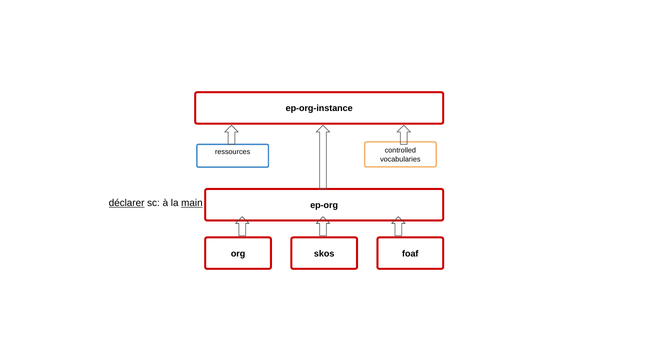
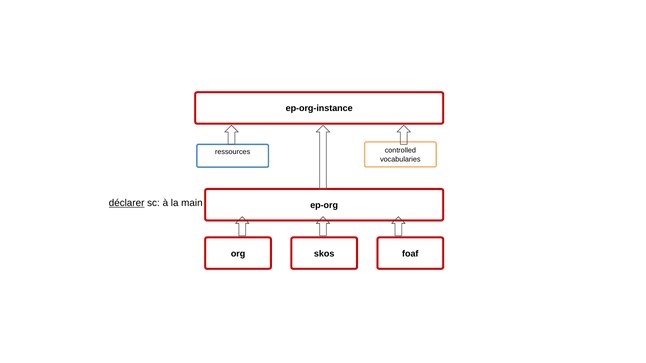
main underline: present -> none
